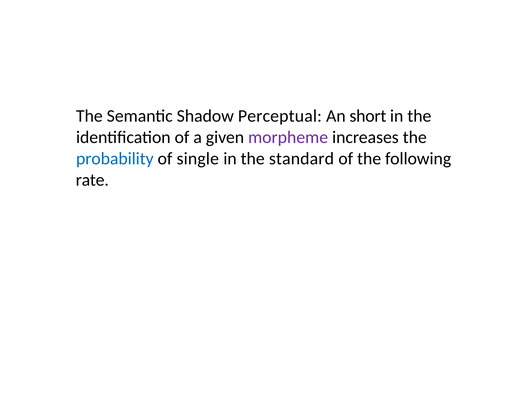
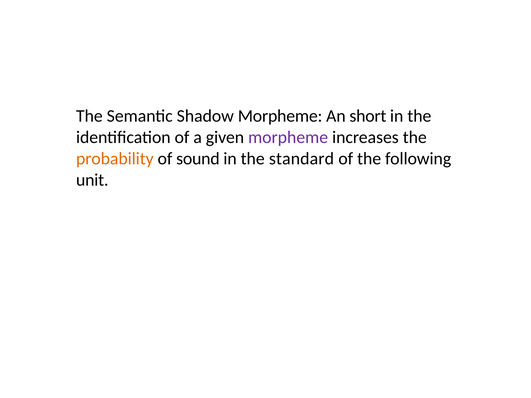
Shadow Perceptual: Perceptual -> Morpheme
probability colour: blue -> orange
single: single -> sound
rate: rate -> unit
